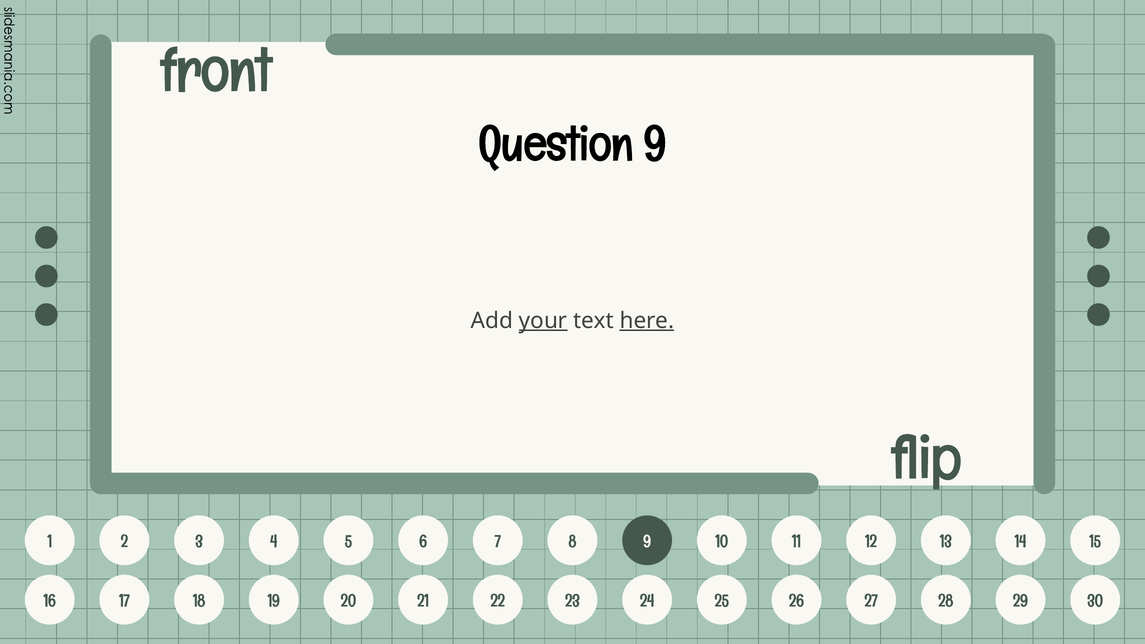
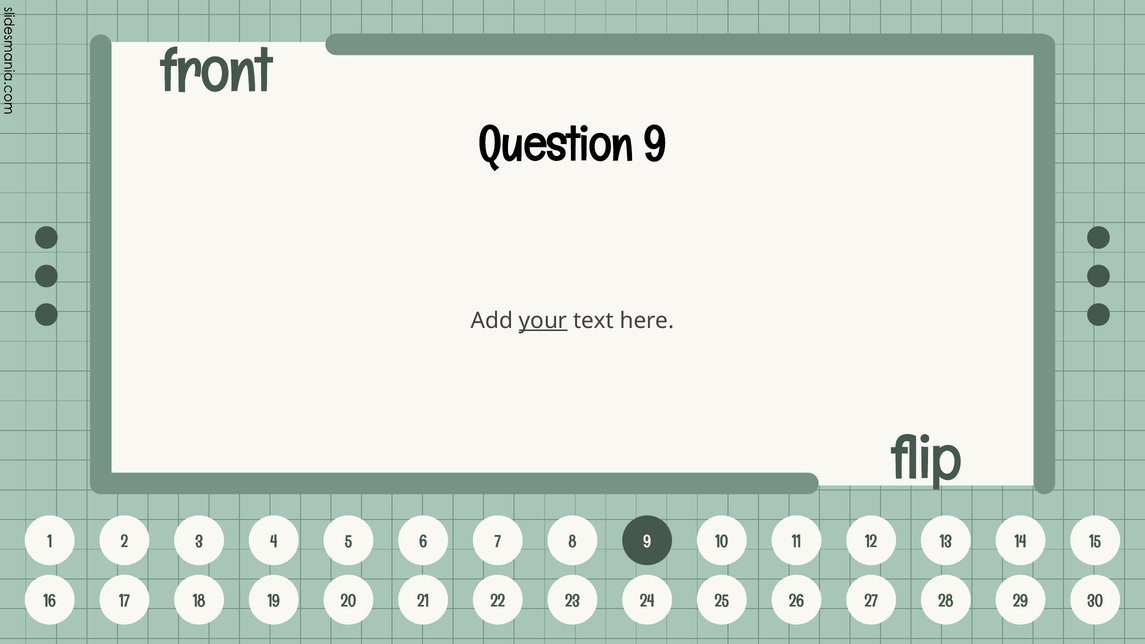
here underline: present -> none
